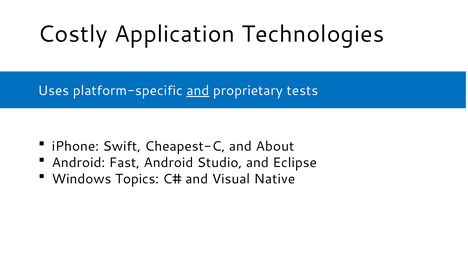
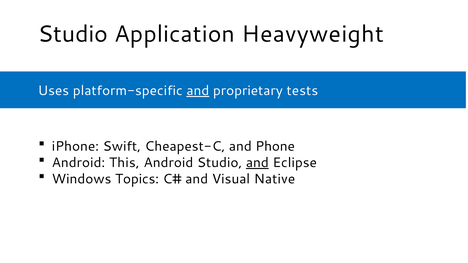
Costly at (73, 34): Costly -> Studio
Technologies: Technologies -> Heavyweight
About: About -> Phone
Fast: Fast -> This
and at (257, 163) underline: none -> present
